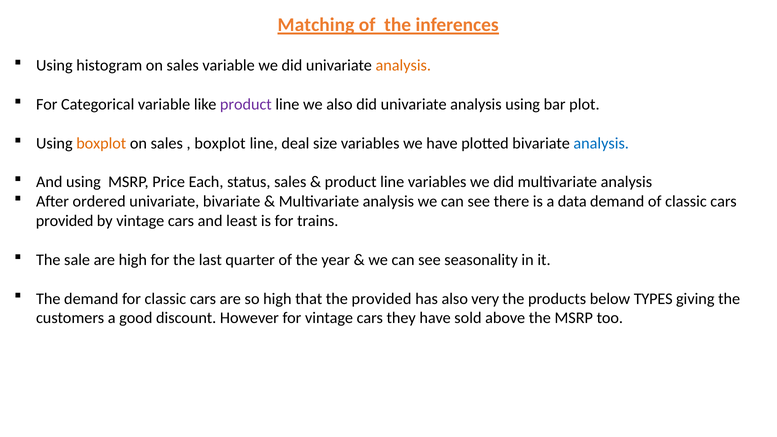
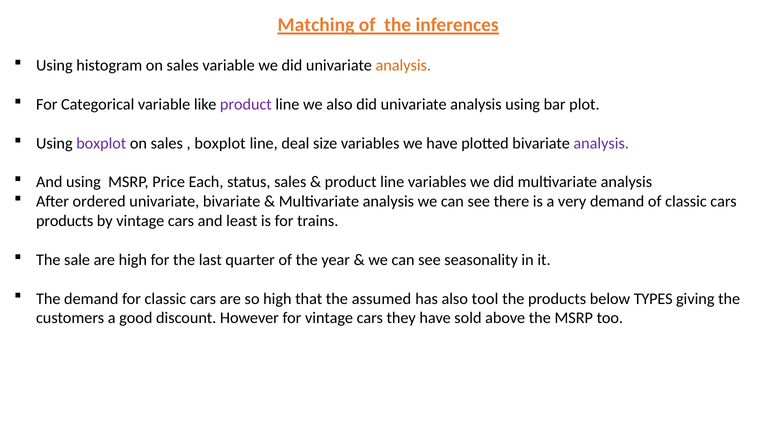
boxplot at (101, 143) colour: orange -> purple
analysis at (601, 143) colour: blue -> purple
data: data -> very
provided at (65, 221): provided -> products
the provided: provided -> assumed
very: very -> tool
